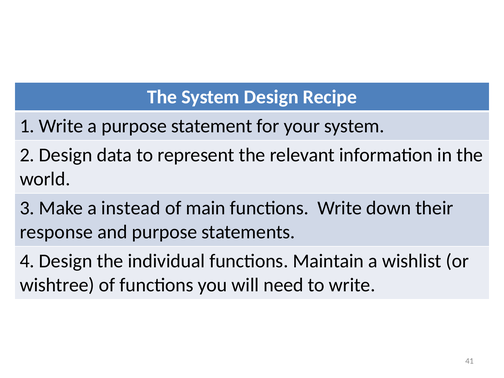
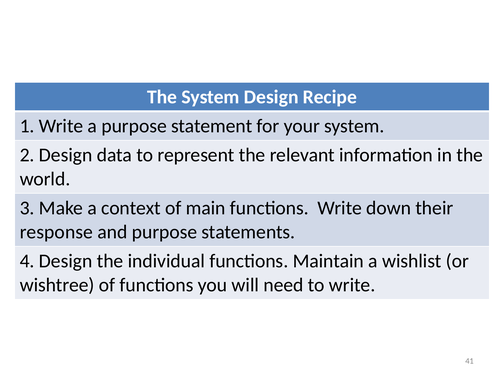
instead: instead -> context
